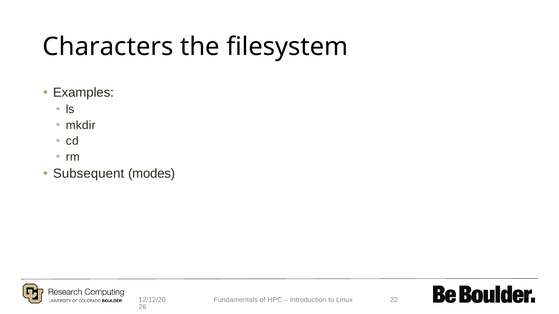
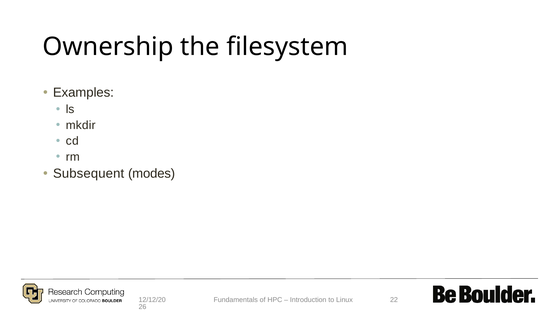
Characters: Characters -> Ownership
